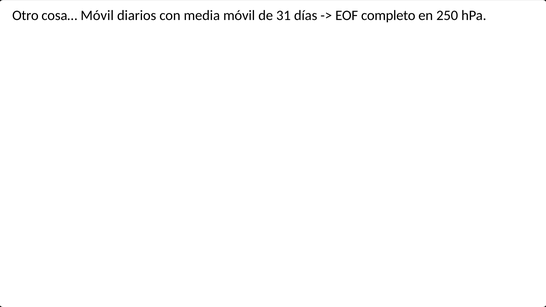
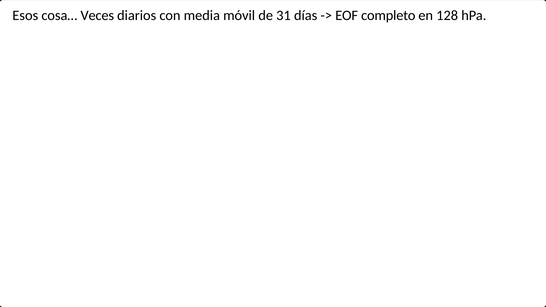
Otro: Otro -> Esos
cosa… Móvil: Móvil -> Veces
250: 250 -> 128
